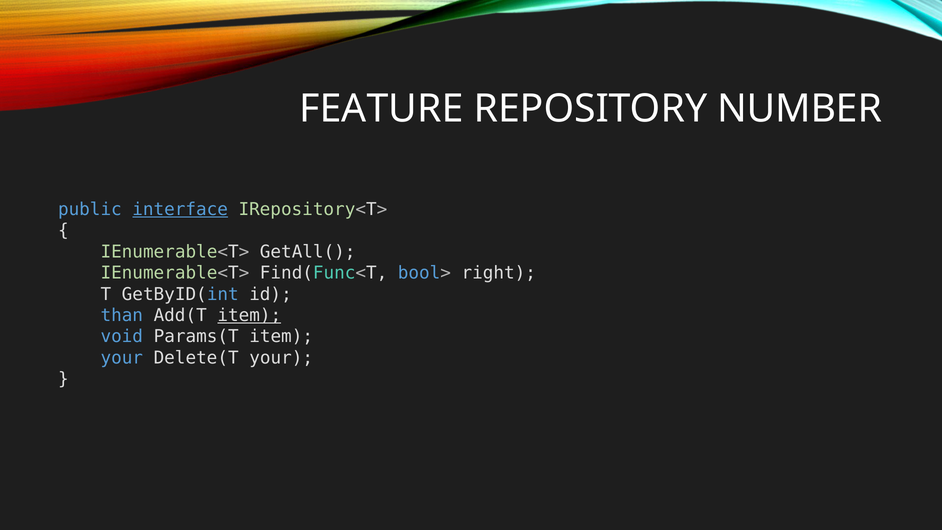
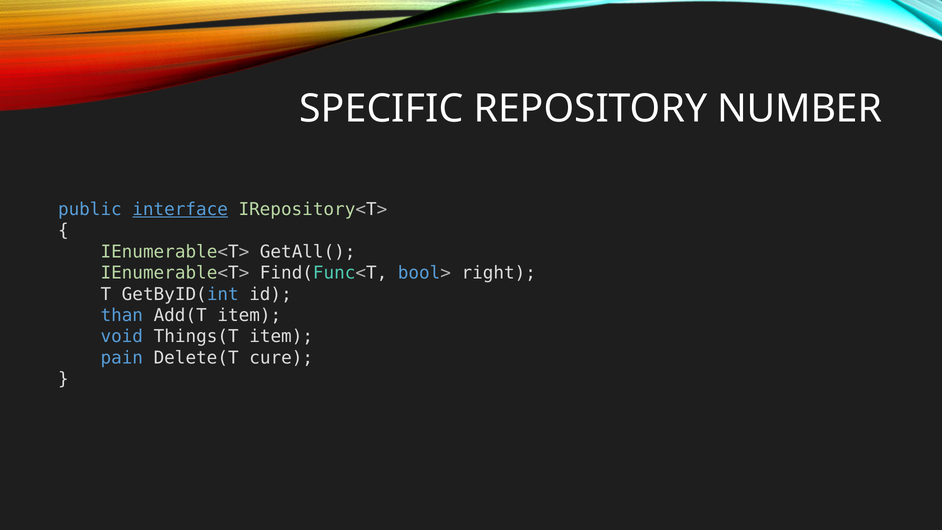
FEATURE: FEATURE -> SPECIFIC
item at (249, 315) underline: present -> none
Params(T: Params(T -> Things(T
your at (122, 358): your -> pain
Delete(T your: your -> cure
